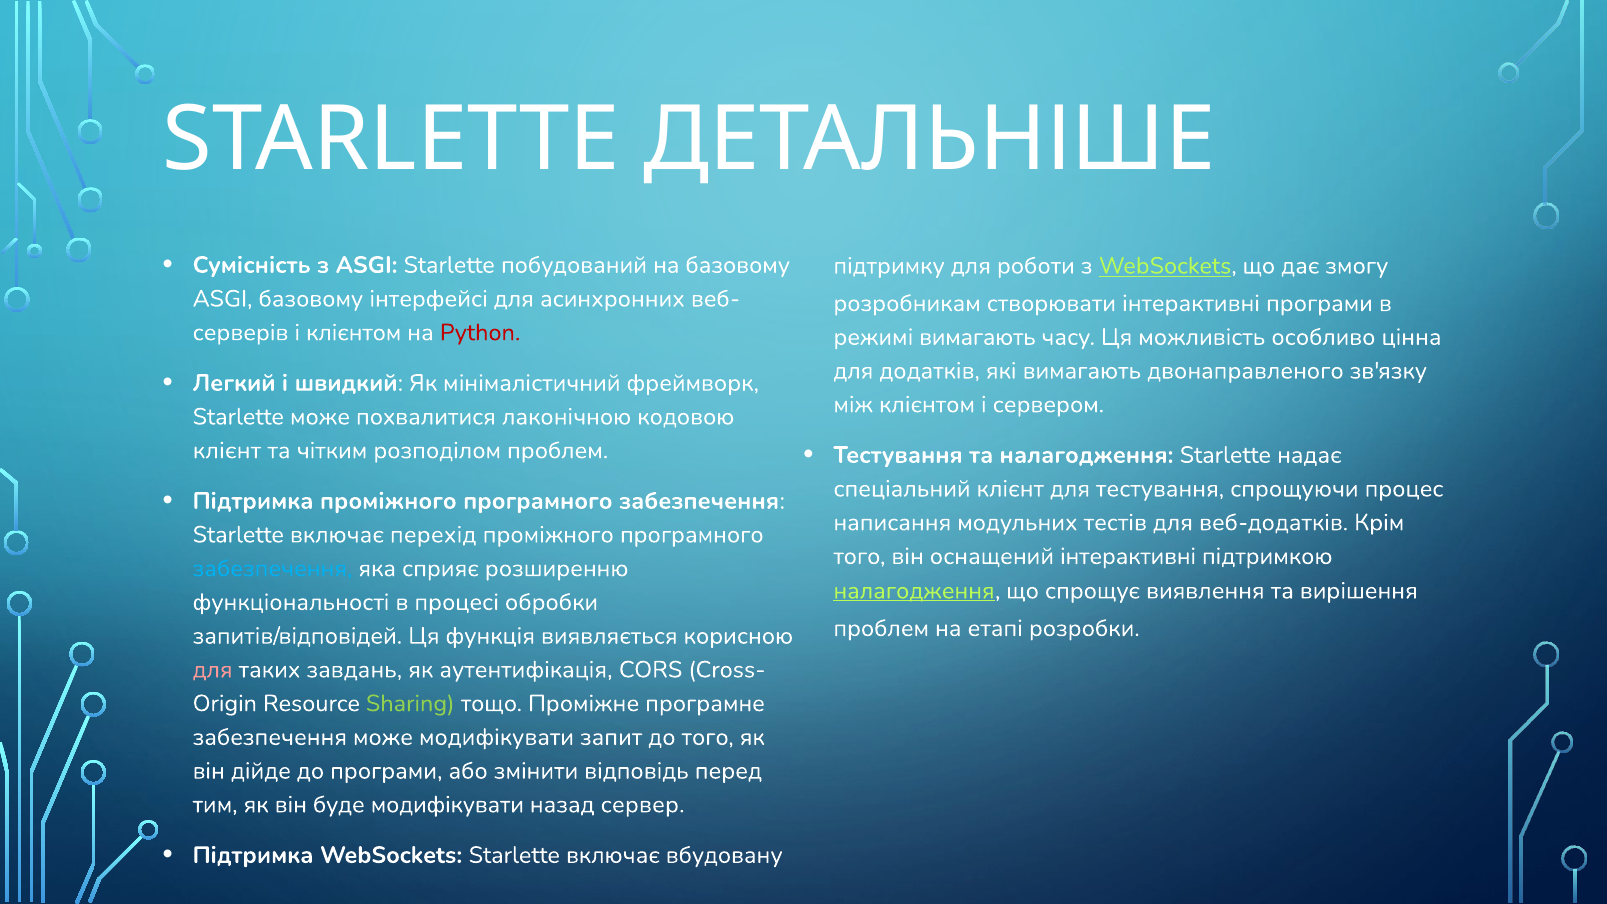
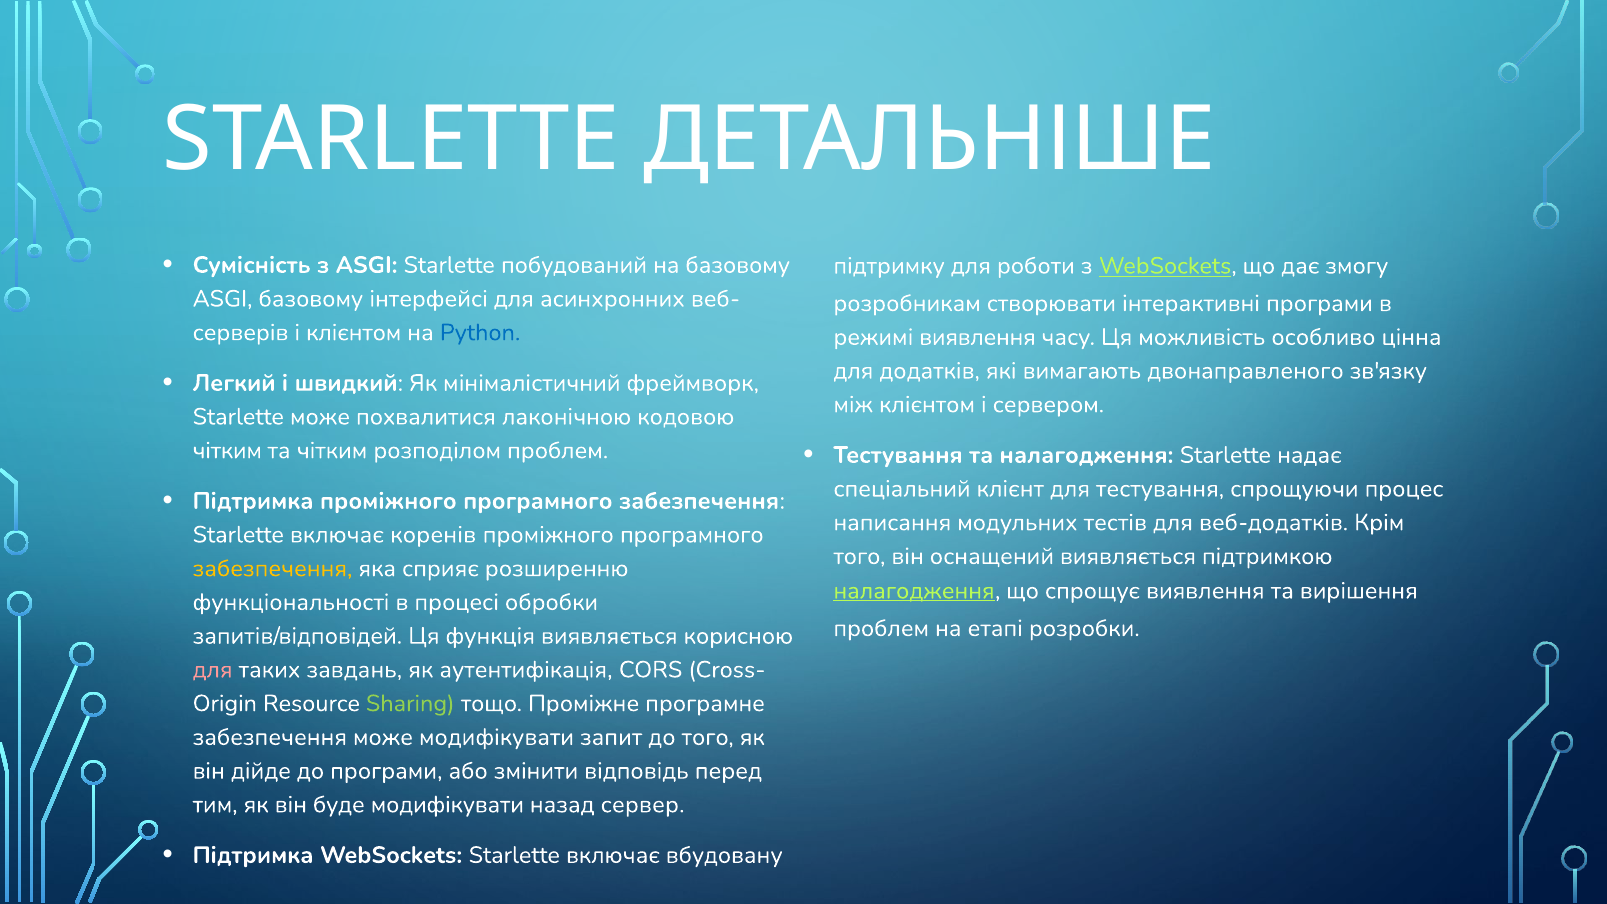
Python colour: red -> blue
режимі вимагають: вимагають -> виявлення
клієнт at (227, 450): клієнт -> чітким
перехід: перехід -> коренів
оснащений інтерактивні: інтерактивні -> виявляється
забезпечення at (272, 568) colour: light blue -> yellow
